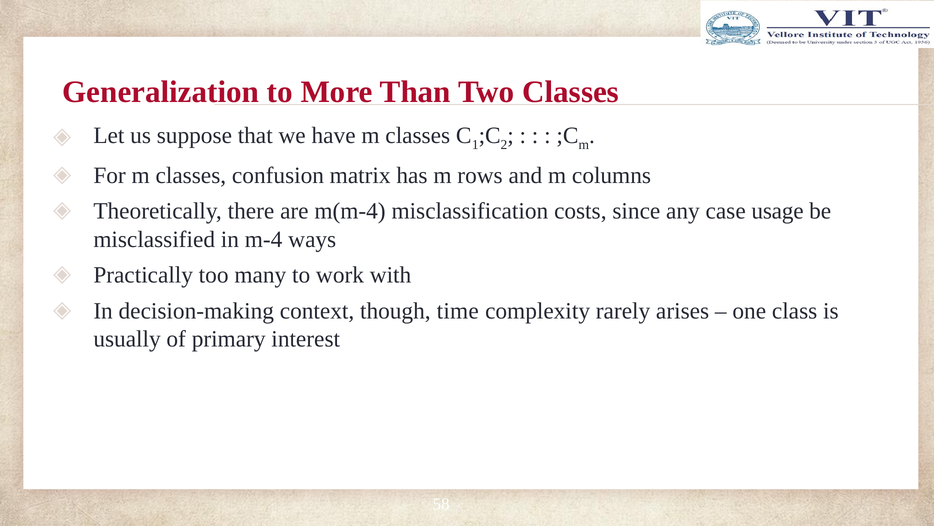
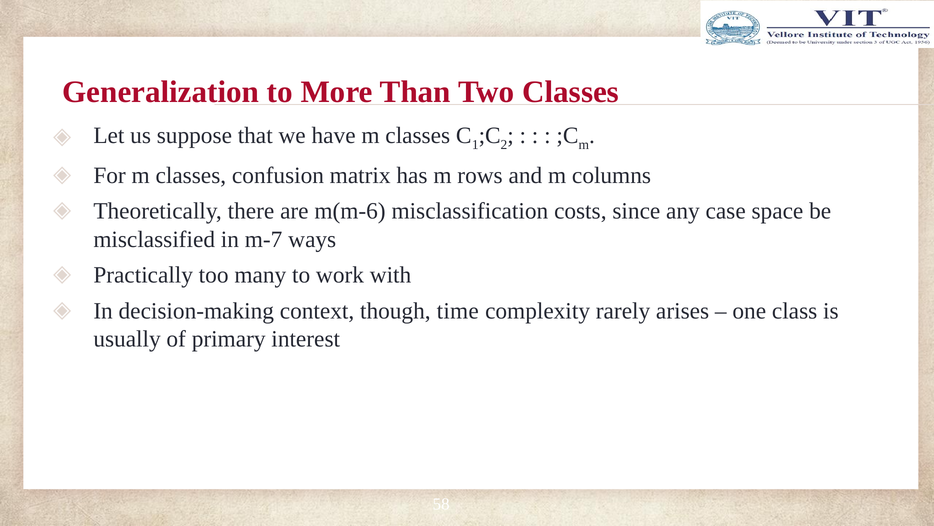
m(m-4: m(m-4 -> m(m-6
usage: usage -> space
m-4: m-4 -> m-7
